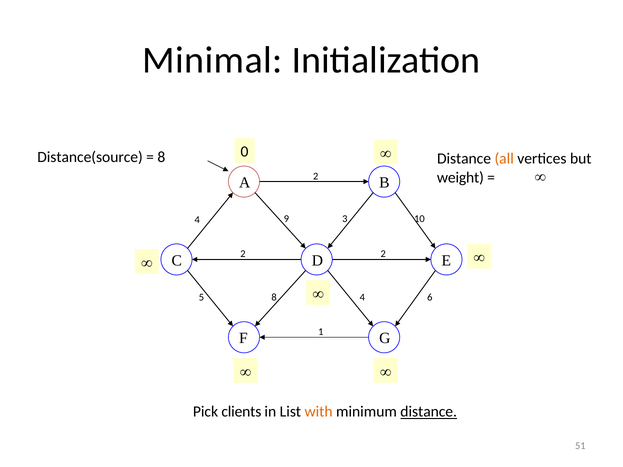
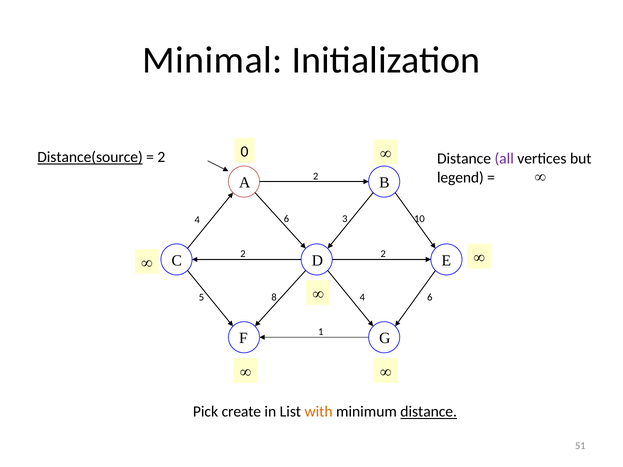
Distance(source underline: none -> present
8 at (161, 157): 8 -> 2
all colour: orange -> purple
weight: weight -> legend
4 9: 9 -> 6
clients: clients -> create
